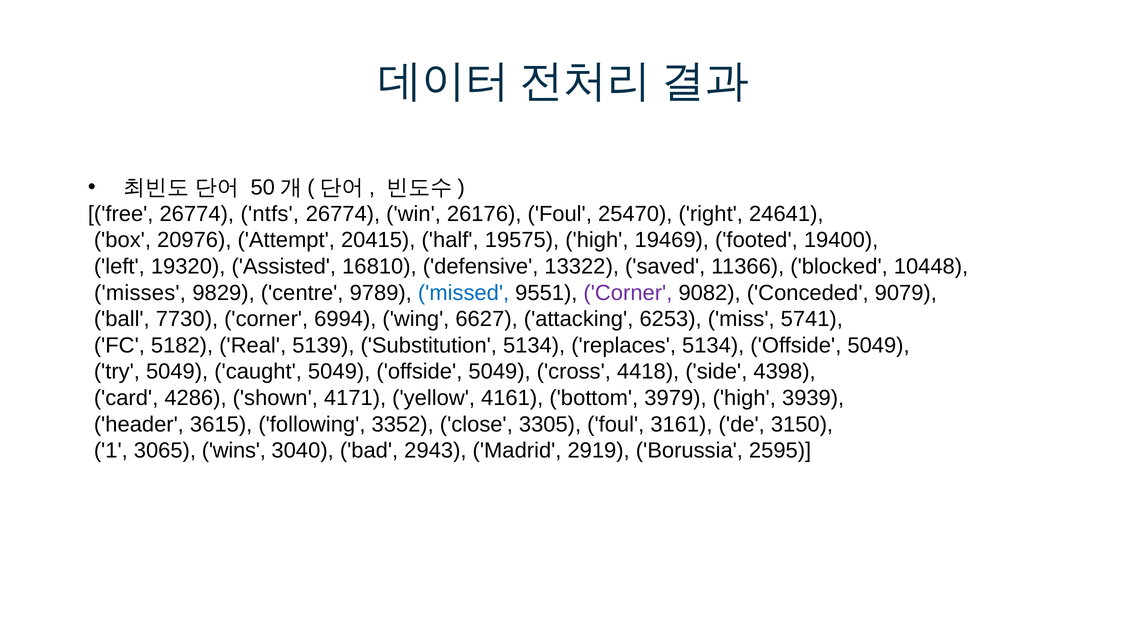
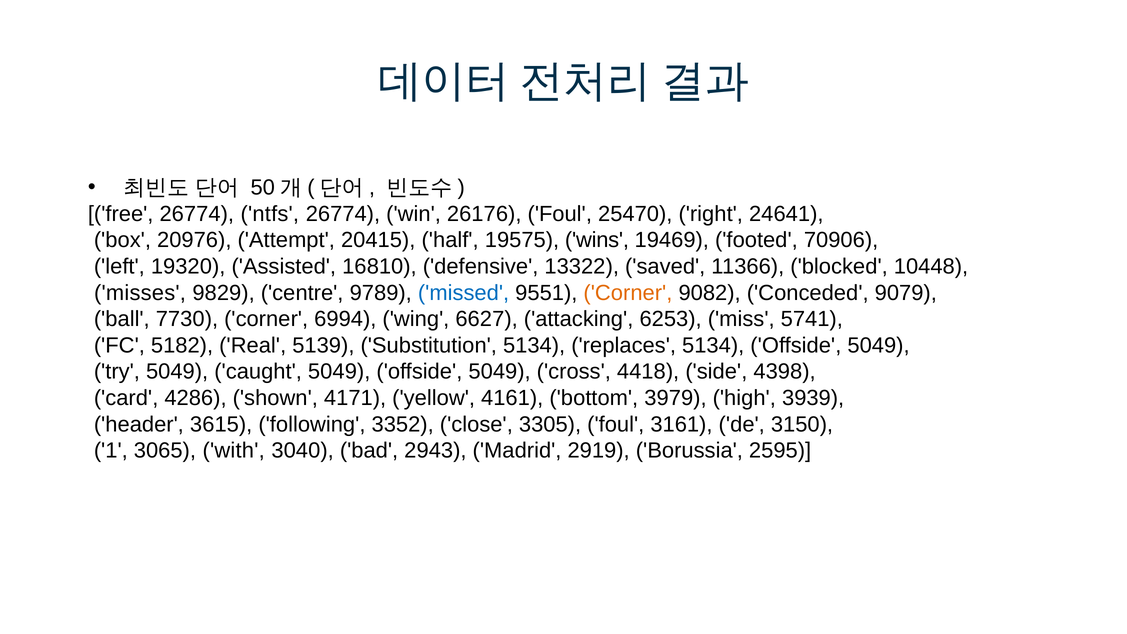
19575 high: high -> wins
19400: 19400 -> 70906
Corner at (628, 293) colour: purple -> orange
wins: wins -> with
